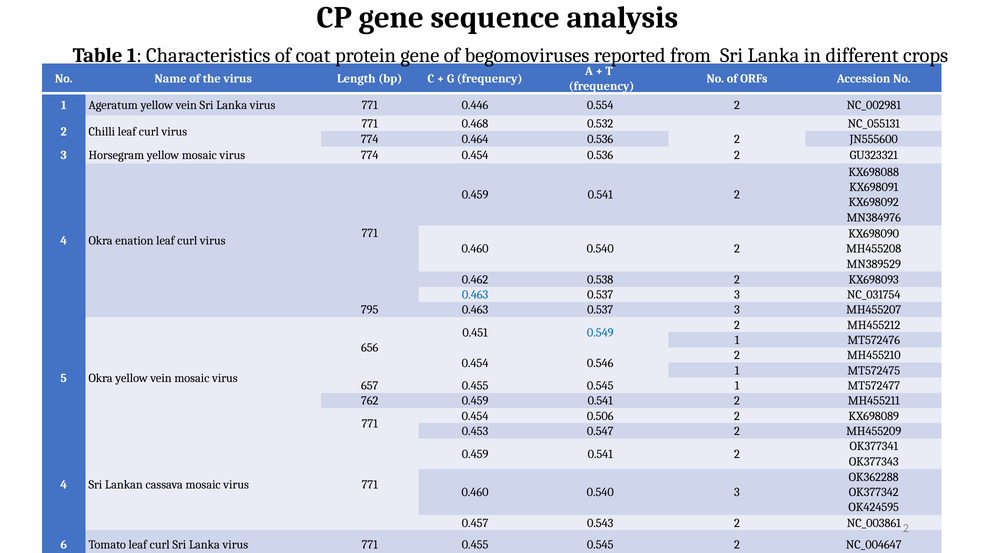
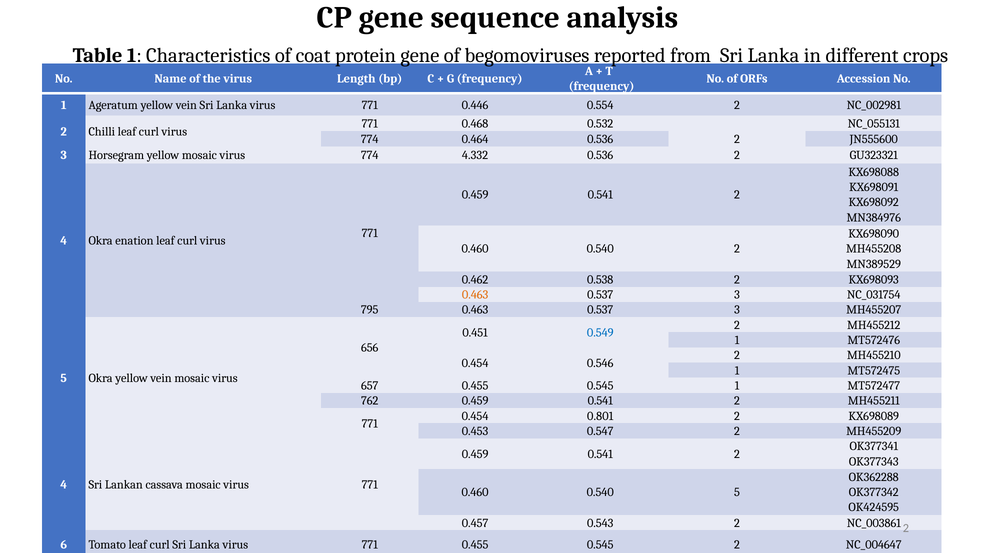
774 0.454: 0.454 -> 4.332
0.463 at (475, 295) colour: blue -> orange
0.506: 0.506 -> 0.801
0.540 3: 3 -> 5
